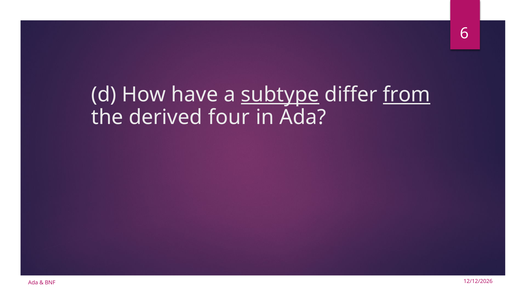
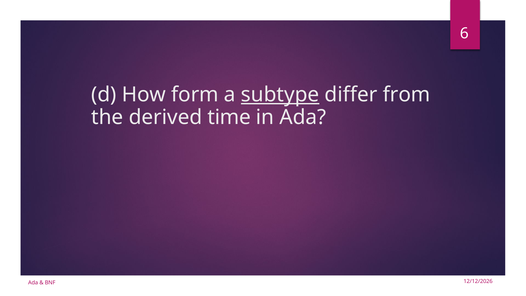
have: have -> form
from underline: present -> none
four: four -> time
